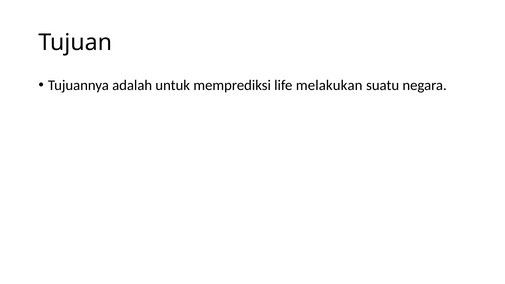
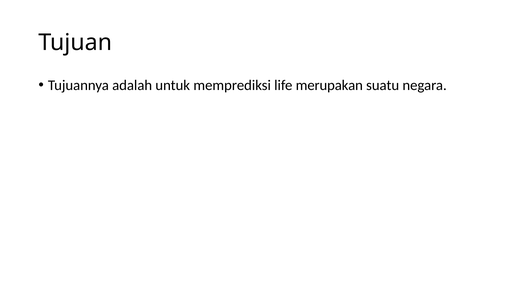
melakukan: melakukan -> merupakan
